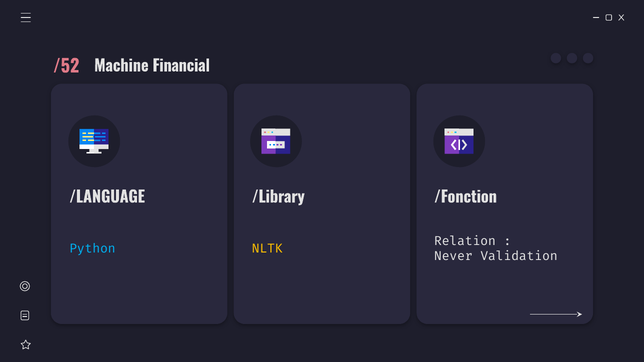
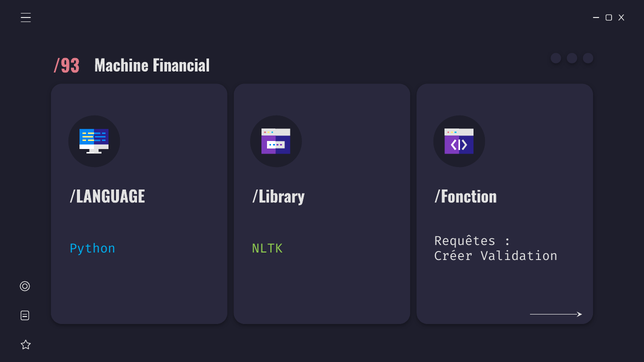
/52: /52 -> /93
Relation: Relation -> Requêtes
NLTK colour: yellow -> light green
Never: Never -> Créer
